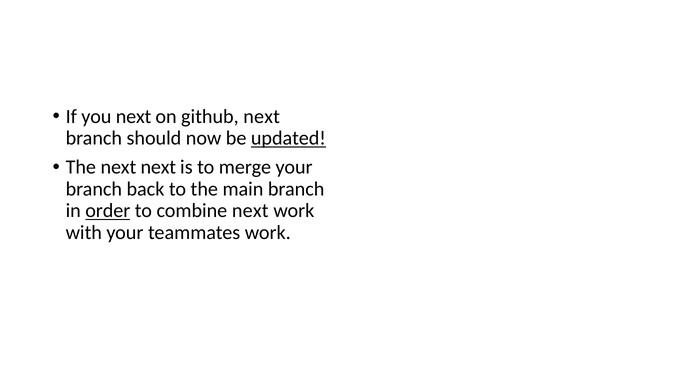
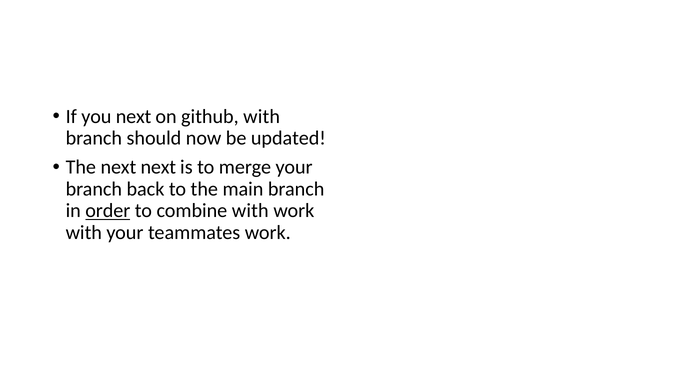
github next: next -> with
updated underline: present -> none
combine next: next -> with
